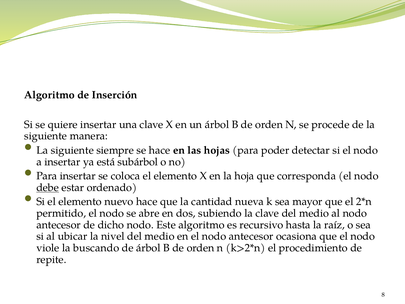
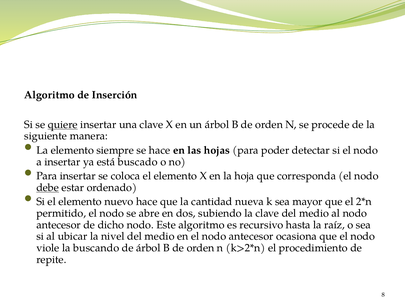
quiere underline: none -> present
siguiente at (72, 150): siguiente -> elemento
subárbol: subárbol -> buscado
